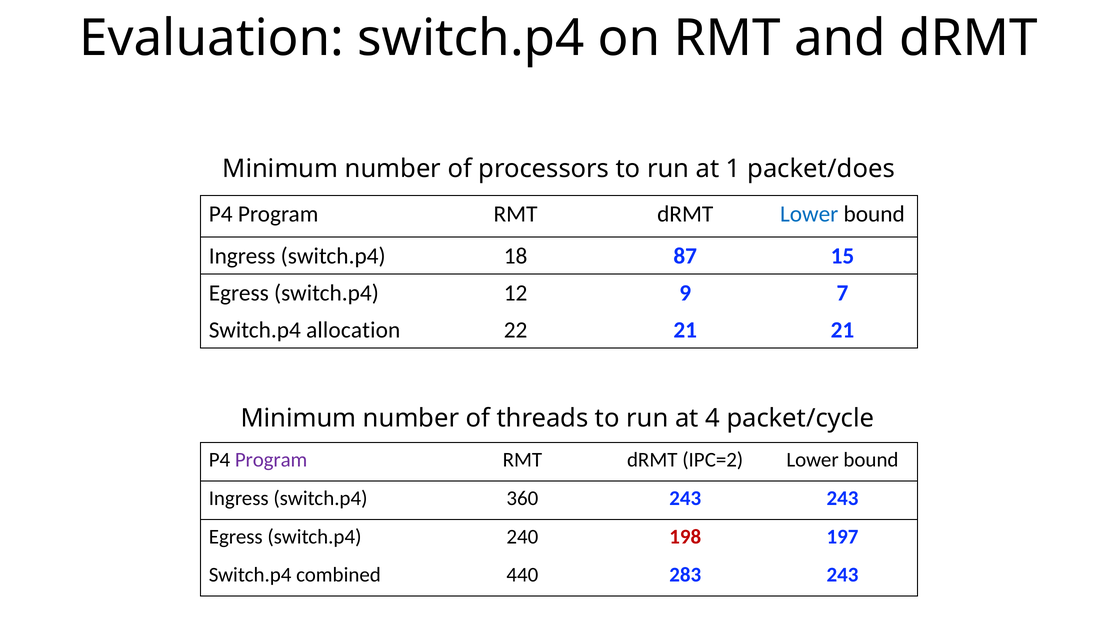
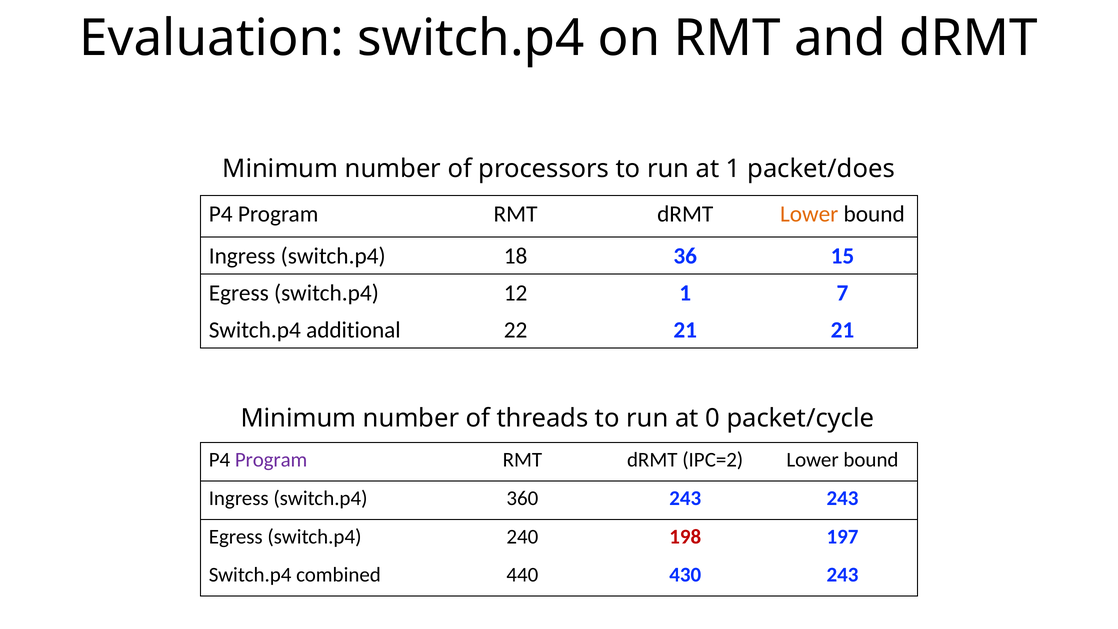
Lower at (809, 214) colour: blue -> orange
87: 87 -> 36
12 9: 9 -> 1
allocation: allocation -> additional
4: 4 -> 0
283: 283 -> 430
